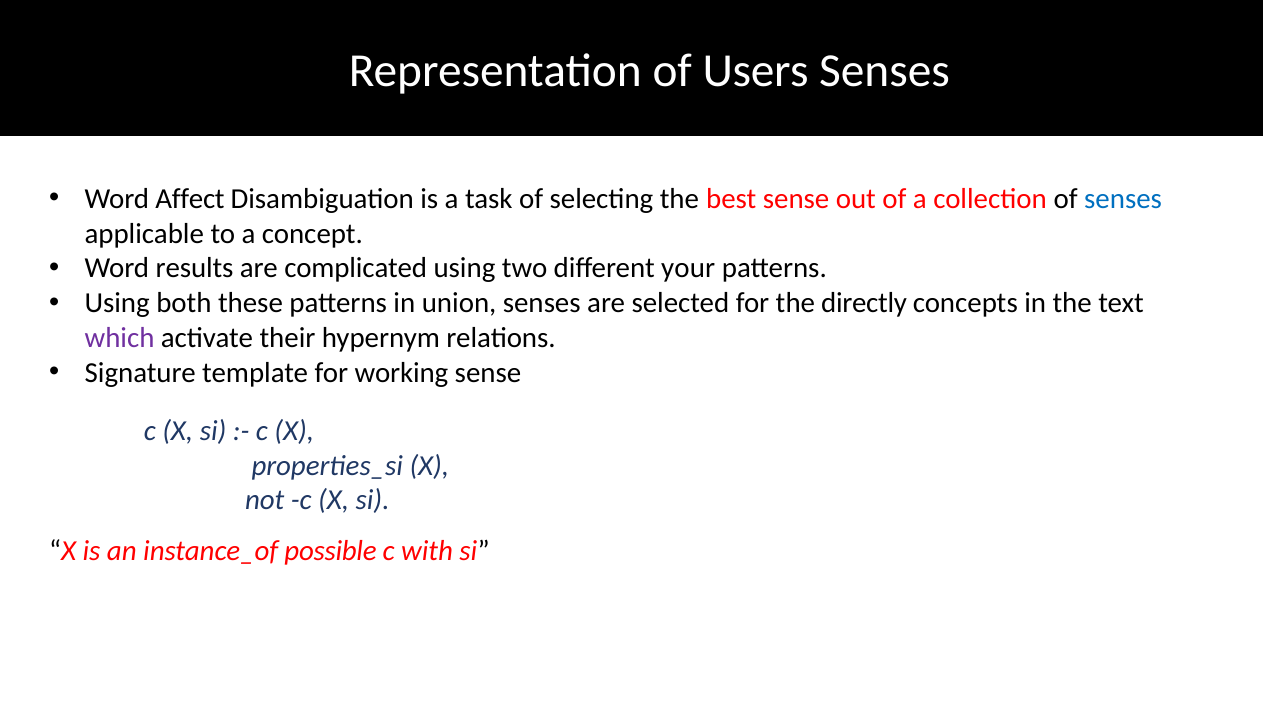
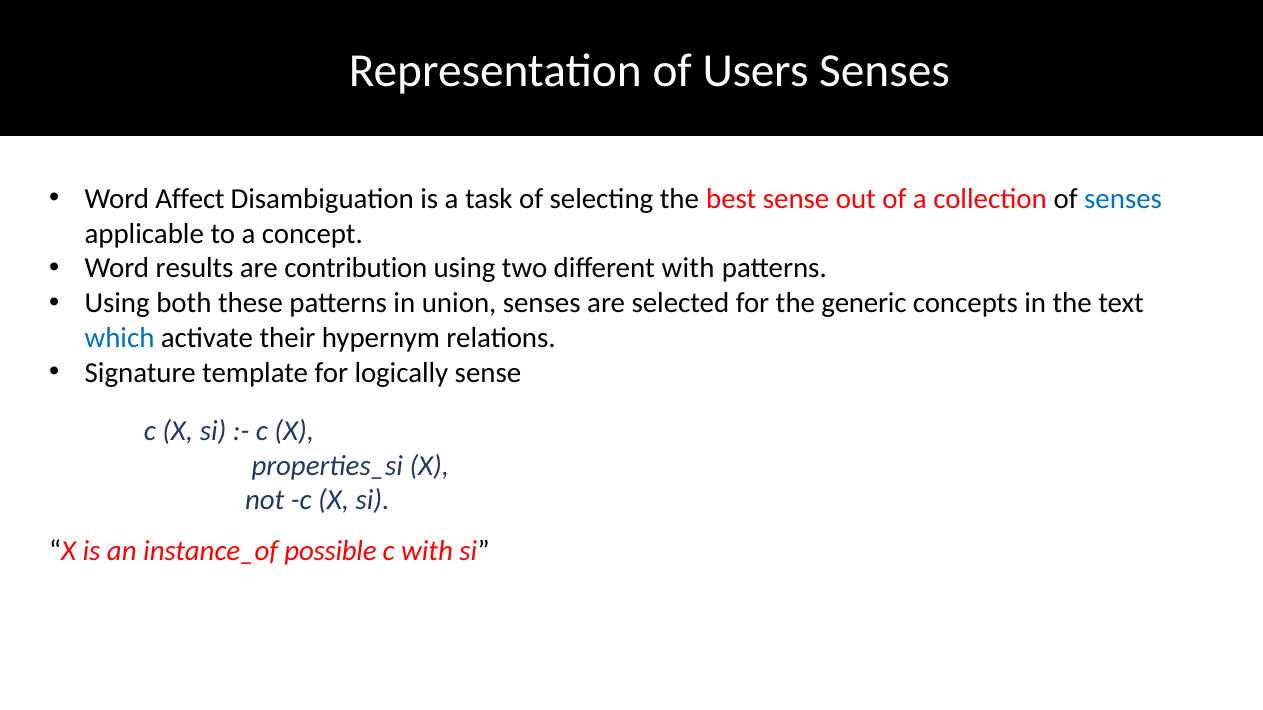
complicated: complicated -> contribution
different your: your -> with
directly: directly -> generic
which colour: purple -> blue
working: working -> logically
